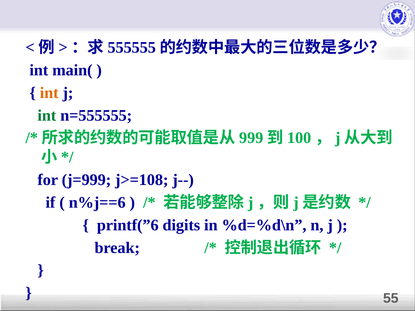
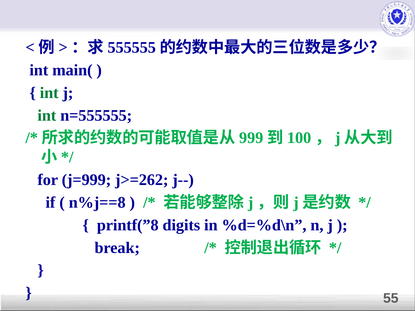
int at (49, 93) colour: orange -> green
j>=108: j>=108 -> j>=262
n%j==6: n%j==6 -> n%j==8
printf(”6: printf(”6 -> printf(”8
